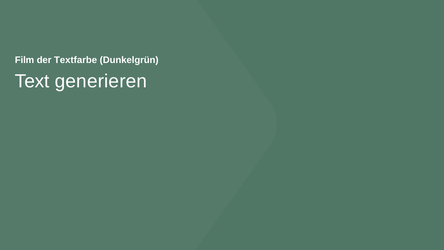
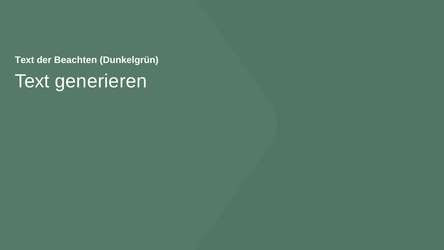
Film at (25, 60): Film -> Text
Textfarbe: Textfarbe -> Beachten
